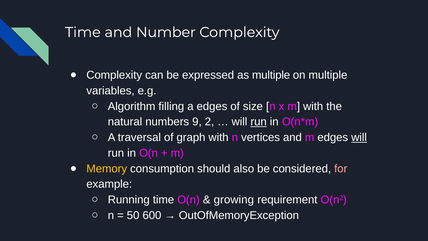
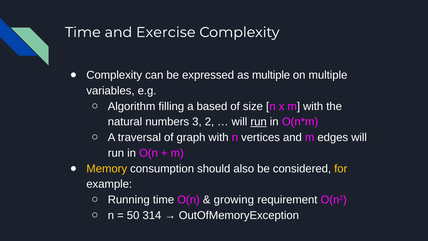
Number: Number -> Exercise
a edges: edges -> based
9: 9 -> 3
will at (359, 137) underline: present -> none
for colour: pink -> yellow
600: 600 -> 314
